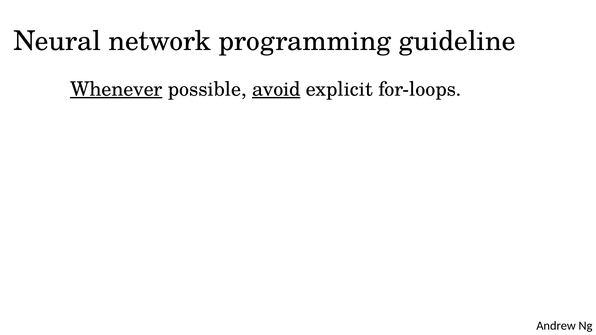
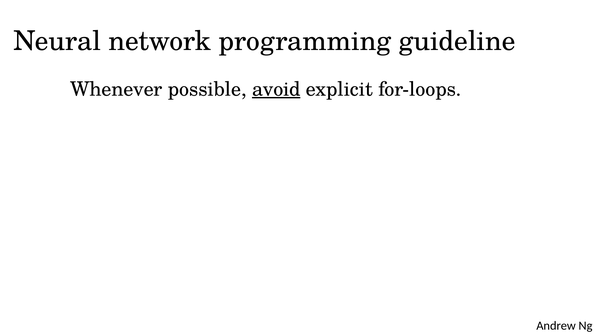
Whenever underline: present -> none
